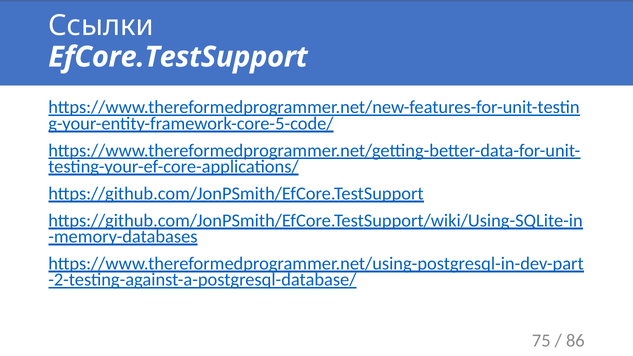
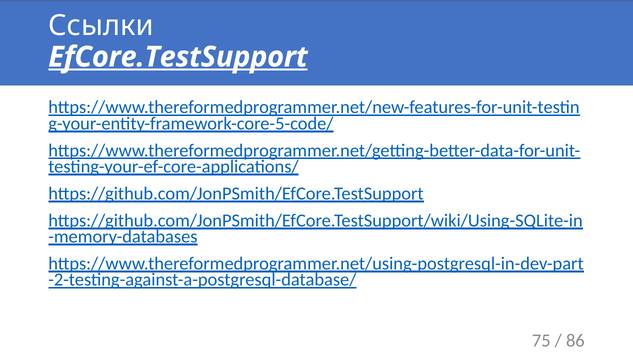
EfCore.TestSupport underline: none -> present
